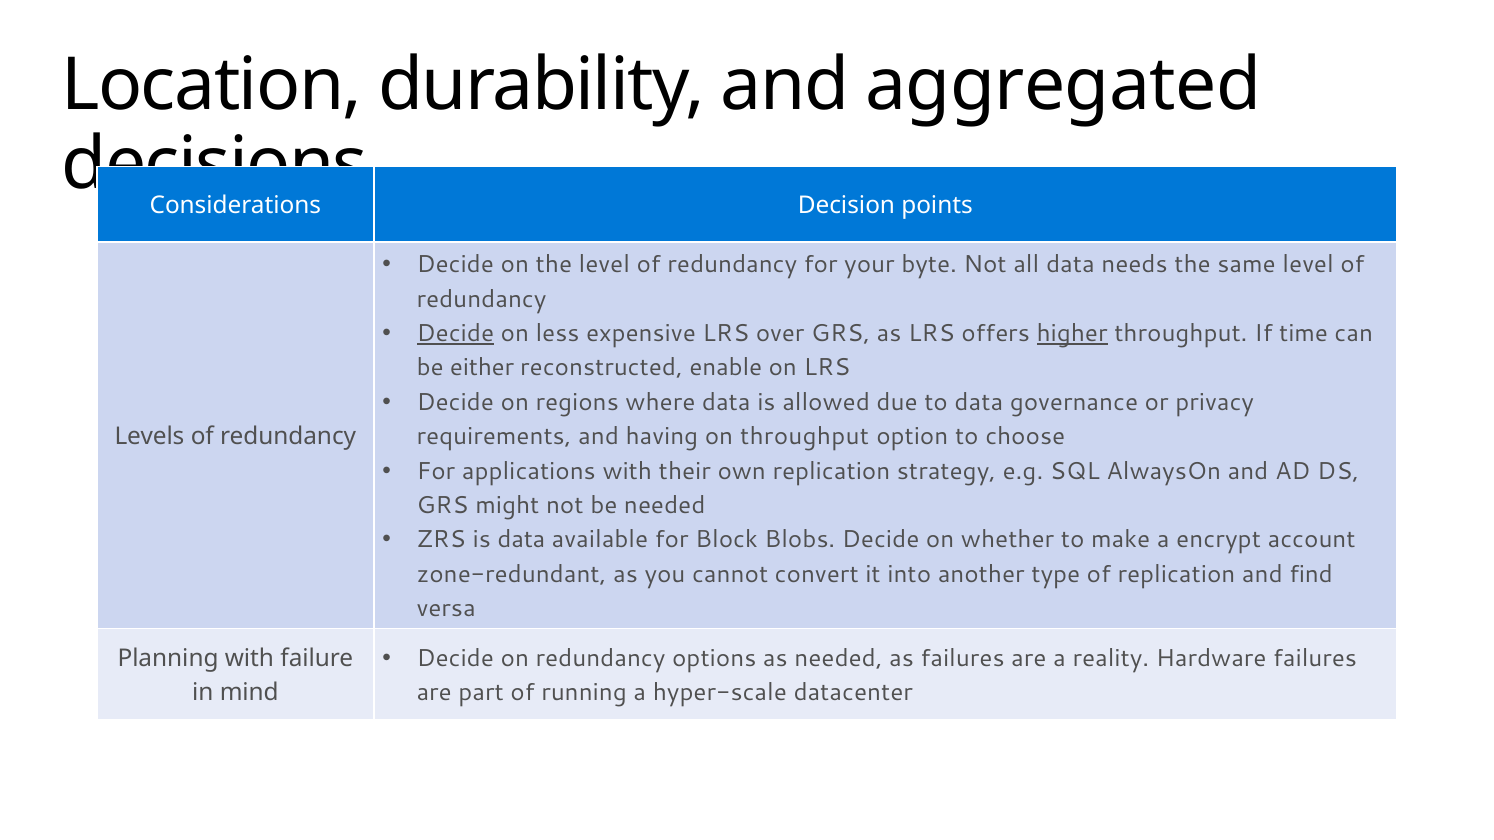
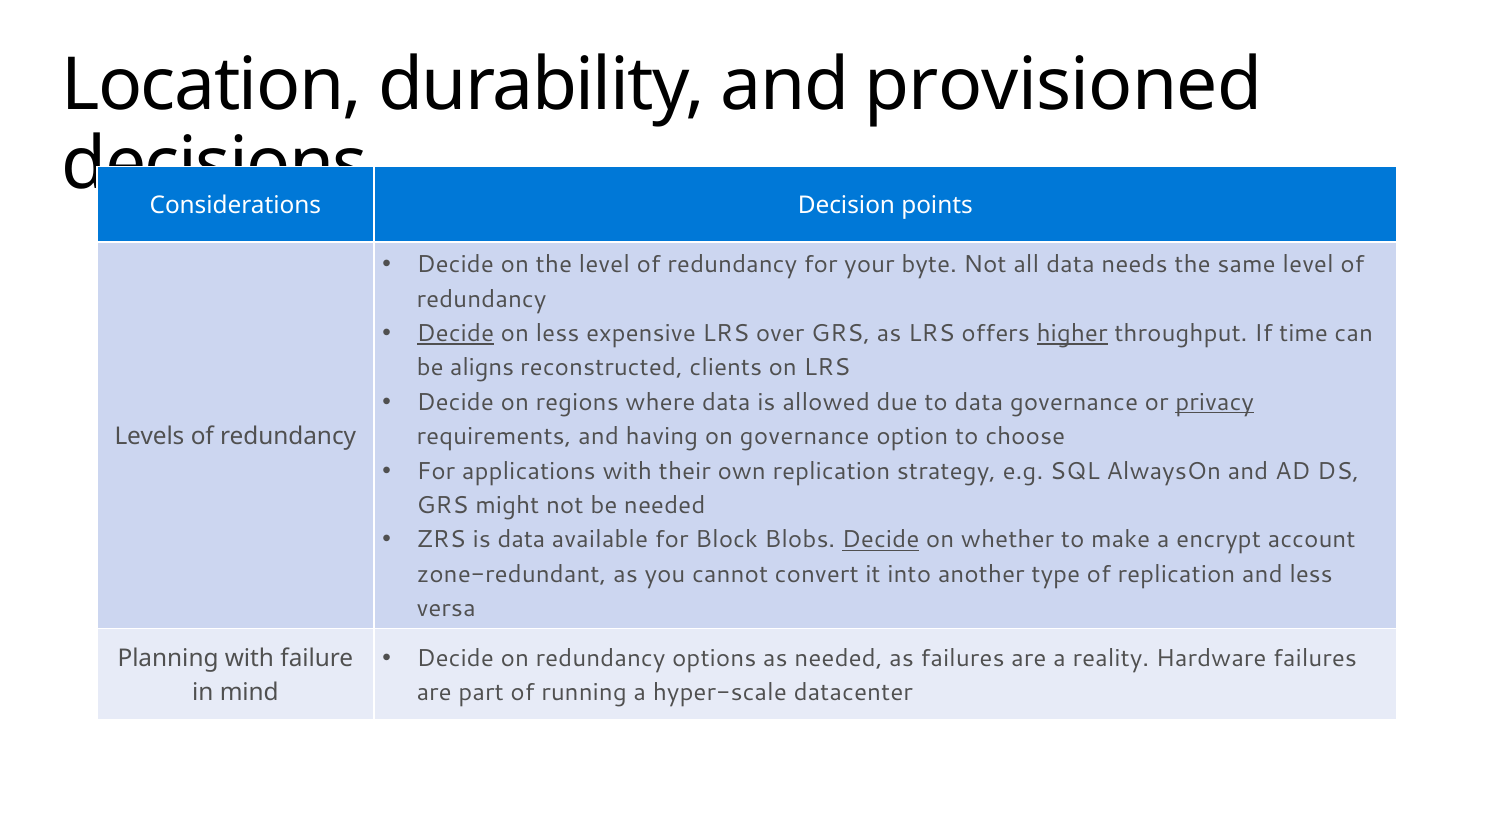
aggregated: aggregated -> provisioned
either: either -> aligns
enable: enable -> clients
privacy underline: none -> present
on throughput: throughput -> governance
Decide at (881, 540) underline: none -> present
and find: find -> less
